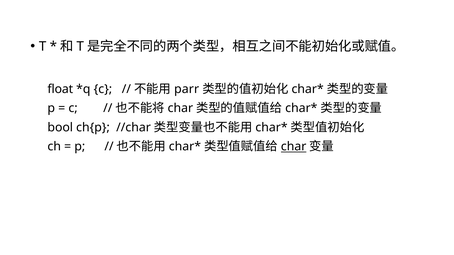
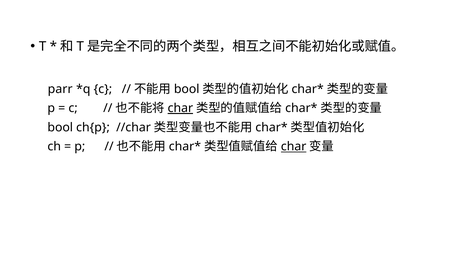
float: float -> parr
parr at (187, 89): parr -> bool
char at (180, 108) underline: none -> present
